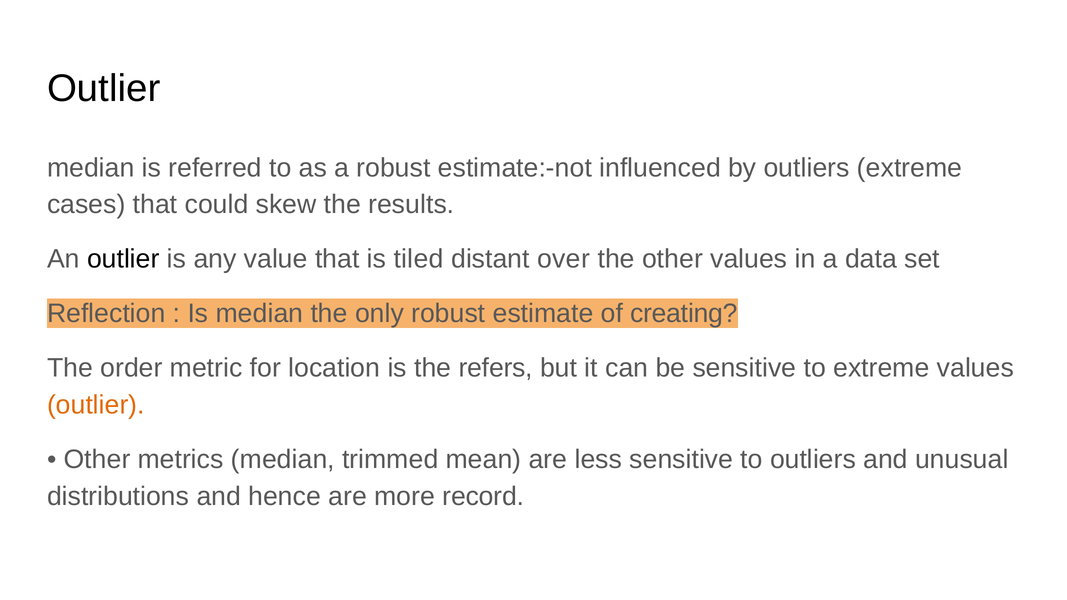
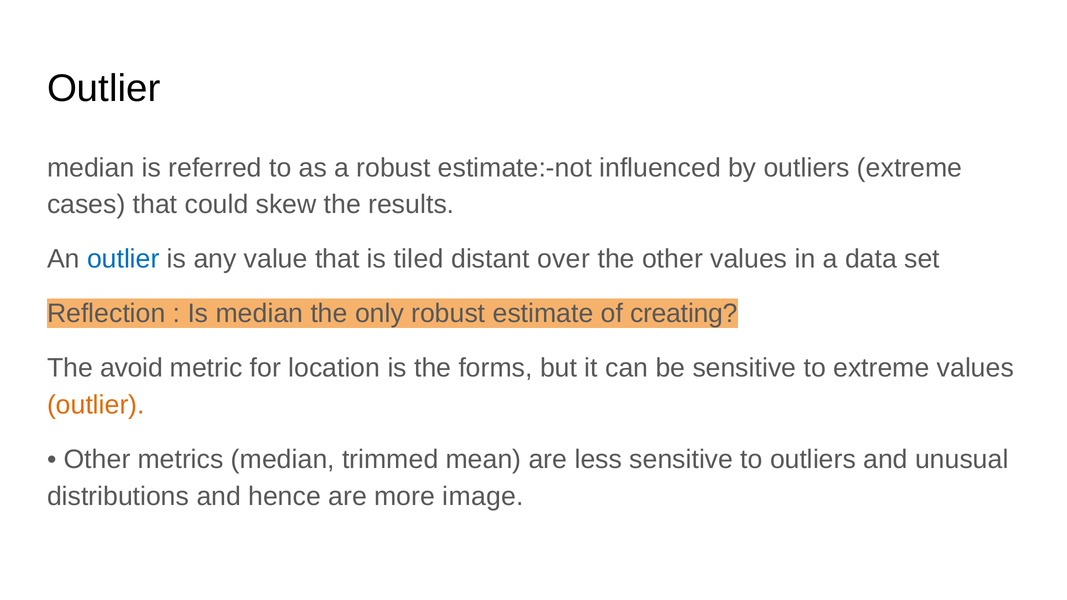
outlier at (123, 259) colour: black -> blue
order: order -> avoid
refers: refers -> forms
record: record -> image
